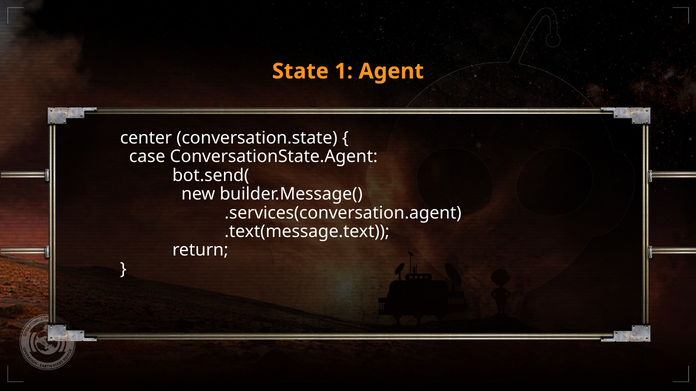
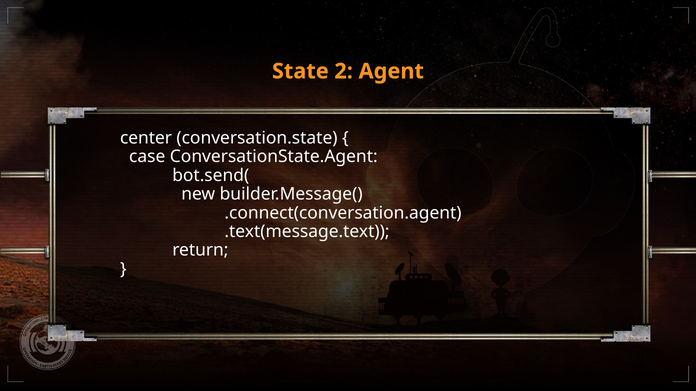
1: 1 -> 2
.services(conversation.agent: .services(conversation.agent -> .connect(conversation.agent
